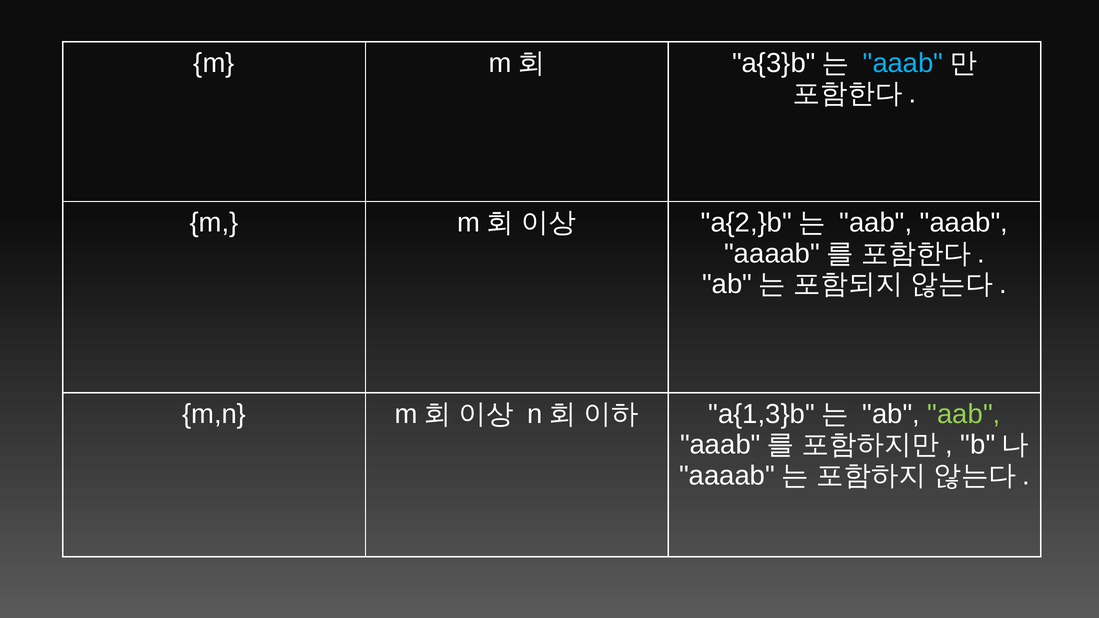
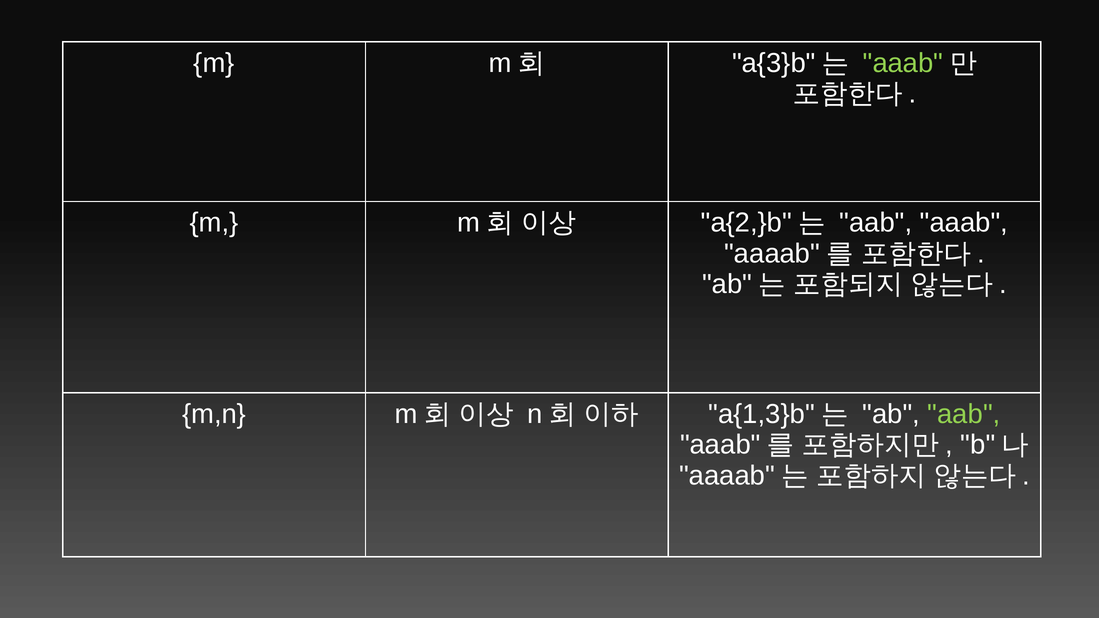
aaab at (903, 63) colour: light blue -> light green
